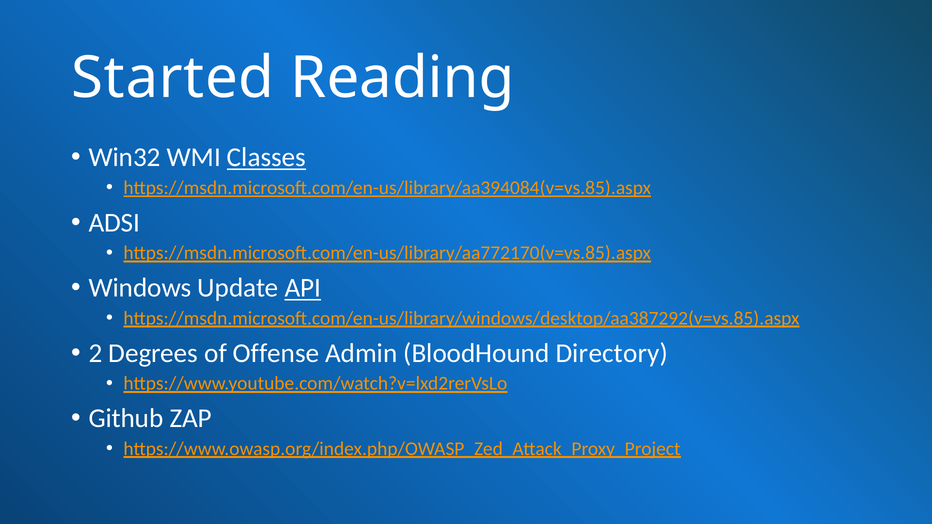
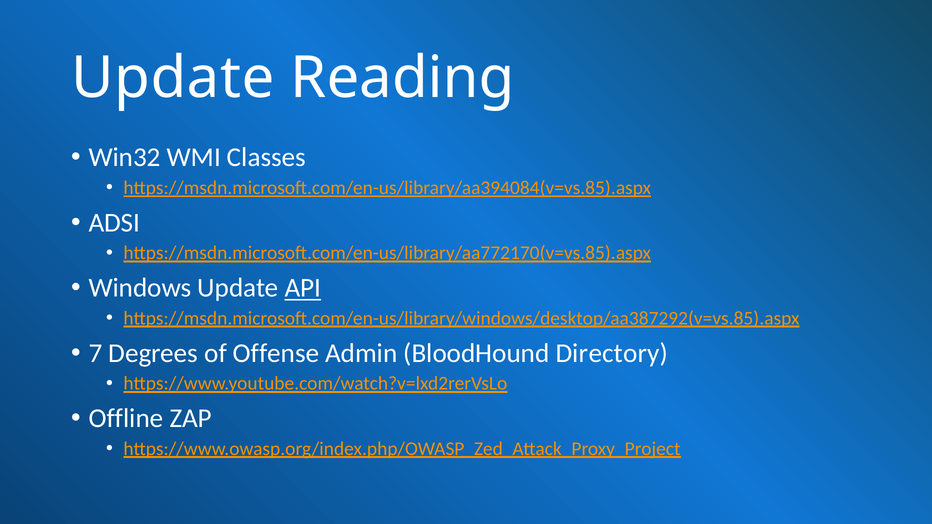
Started at (173, 78): Started -> Update
Classes underline: present -> none
2: 2 -> 7
Github: Github -> Offline
